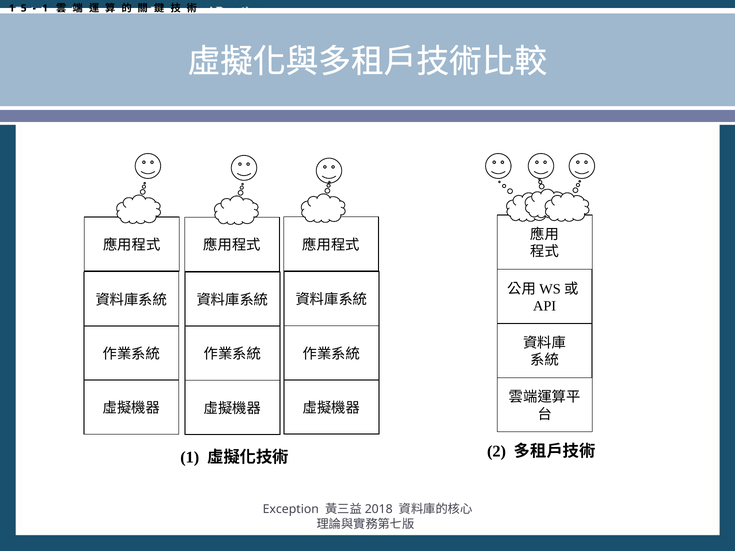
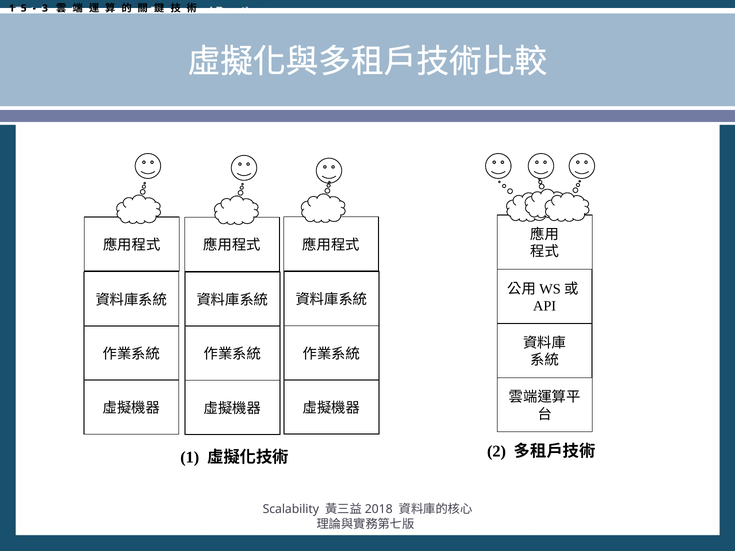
1 at (45, 8): 1 -> 3
Exception: Exception -> Scalability
